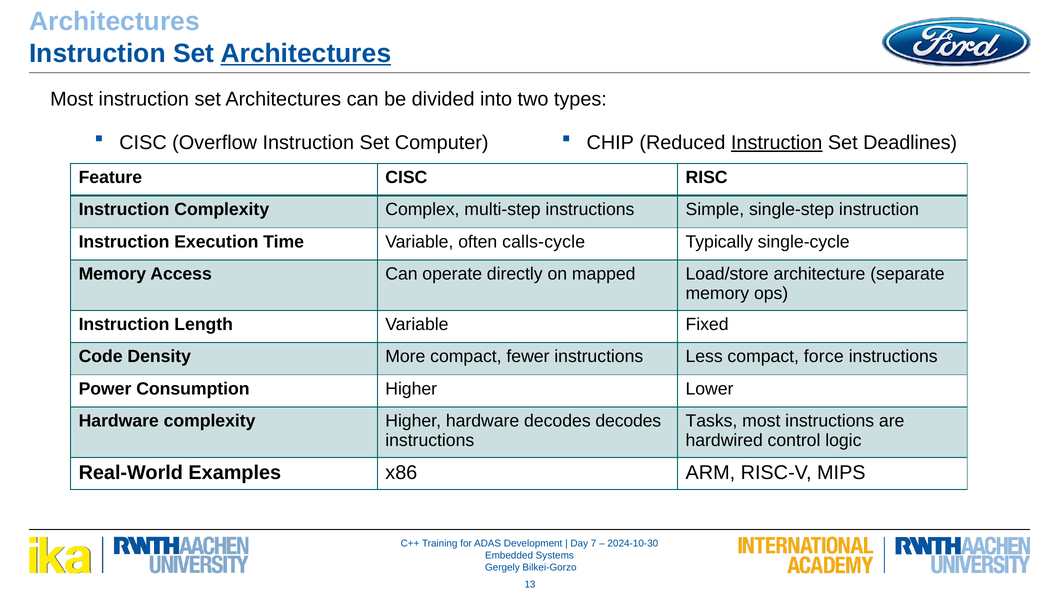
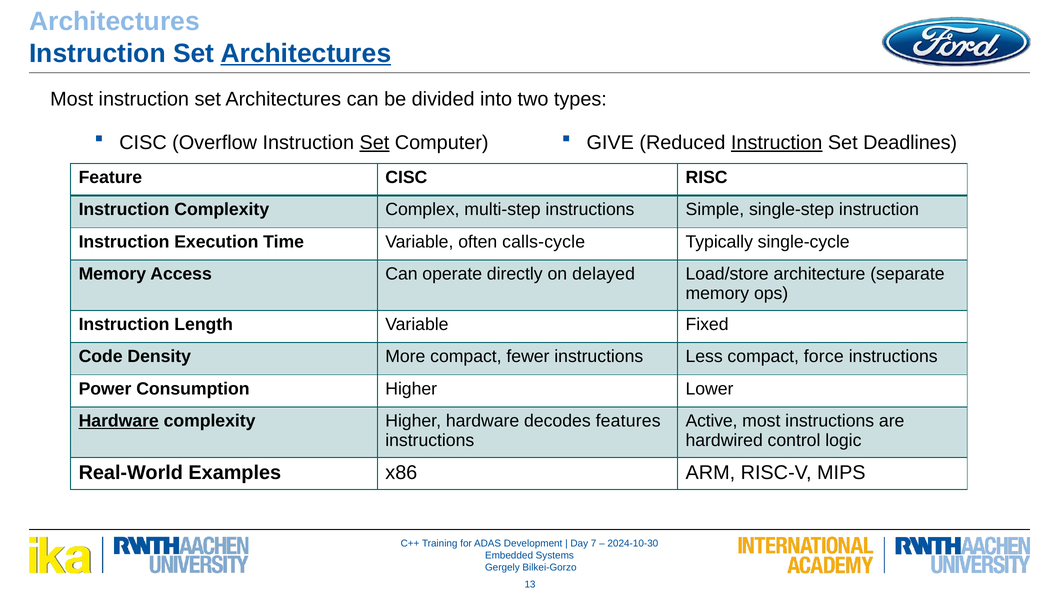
Set at (374, 143) underline: none -> present
CHIP: CHIP -> GIVE
mapped: mapped -> delayed
Hardware at (119, 421) underline: none -> present
decodes decodes: decodes -> features
Tasks: Tasks -> Active
